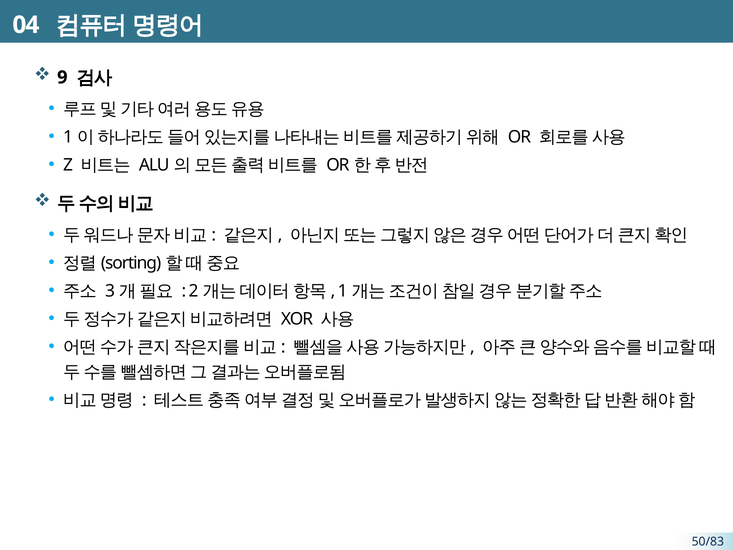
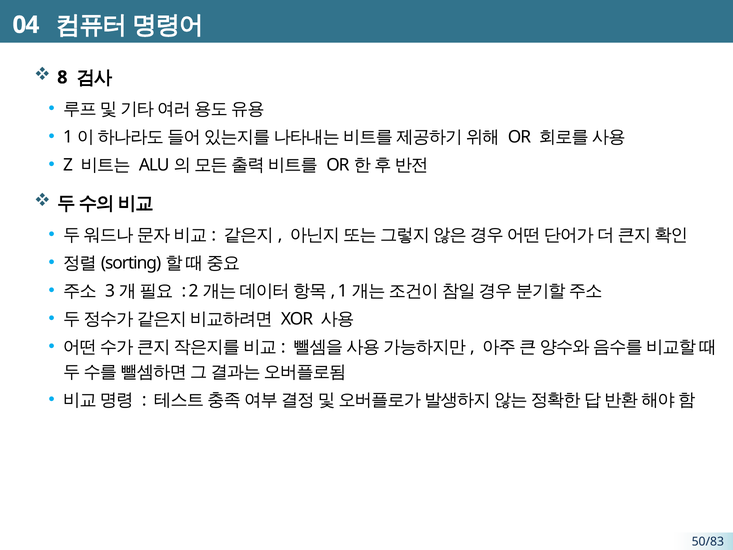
9: 9 -> 8
